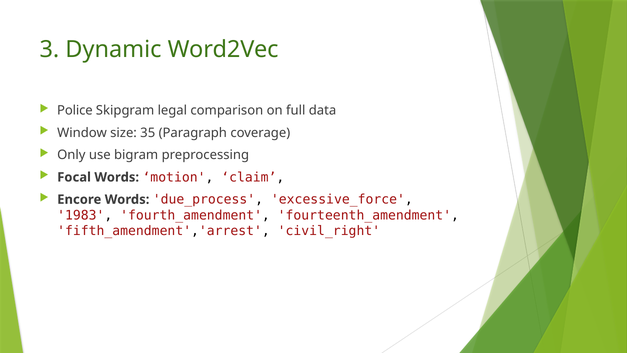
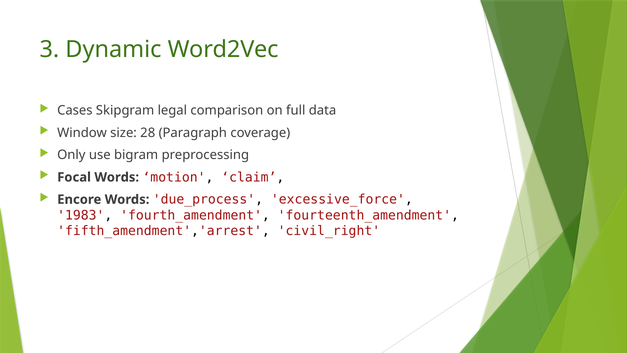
Police: Police -> Cases
35: 35 -> 28
